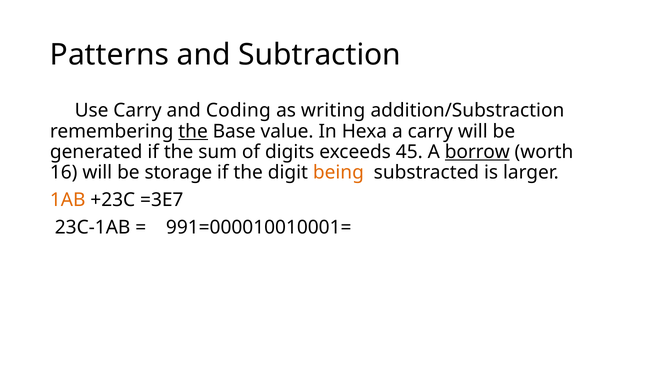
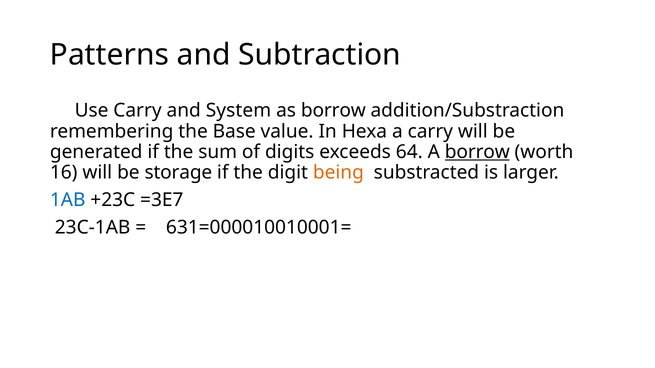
Coding: Coding -> System
as writing: writing -> borrow
the at (193, 131) underline: present -> none
45: 45 -> 64
1AB colour: orange -> blue
991=000010010001=: 991=000010010001= -> 631=000010010001=
